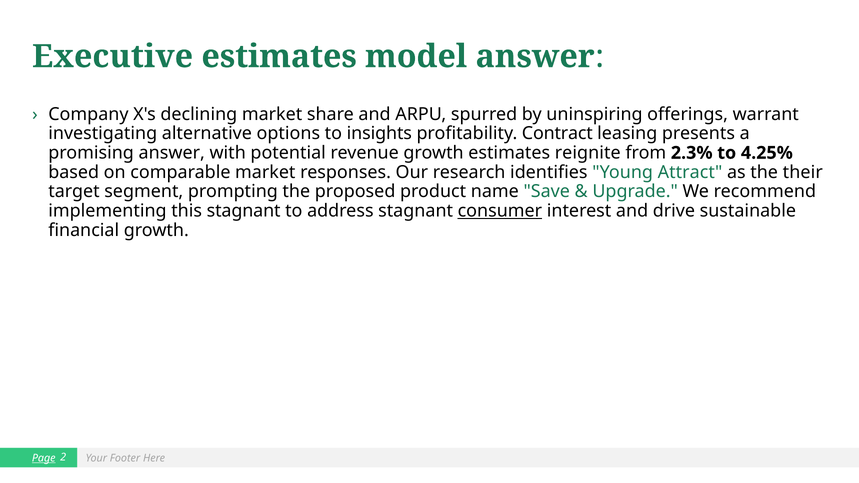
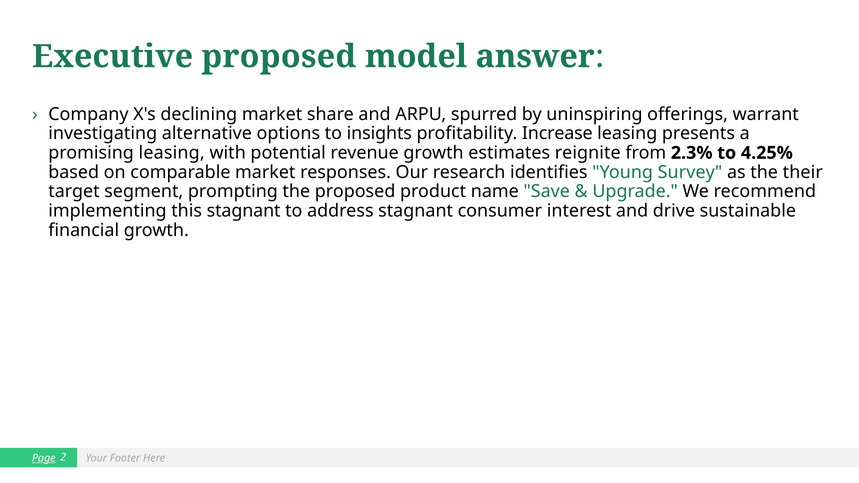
Executive estimates: estimates -> proposed
Contract: Contract -> Increase
promising answer: answer -> leasing
Attract: Attract -> Survey
consumer underline: present -> none
